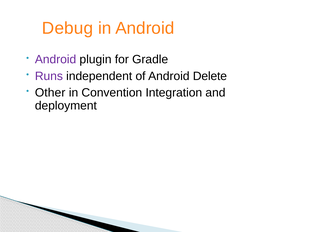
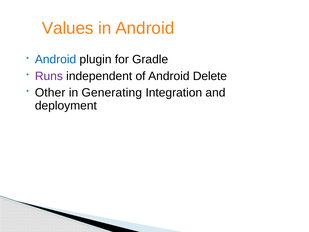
Debug: Debug -> Values
Android at (56, 59) colour: purple -> blue
Convention: Convention -> Generating
